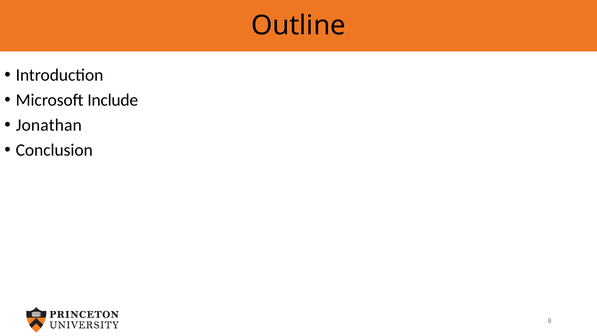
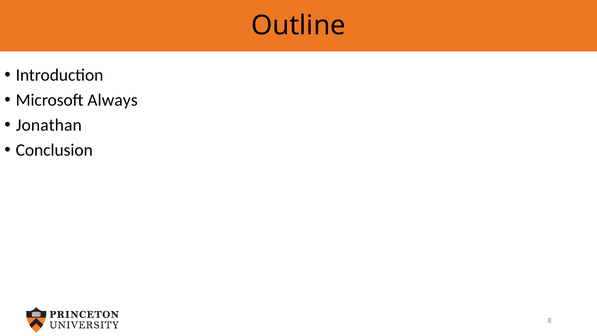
Include: Include -> Always
